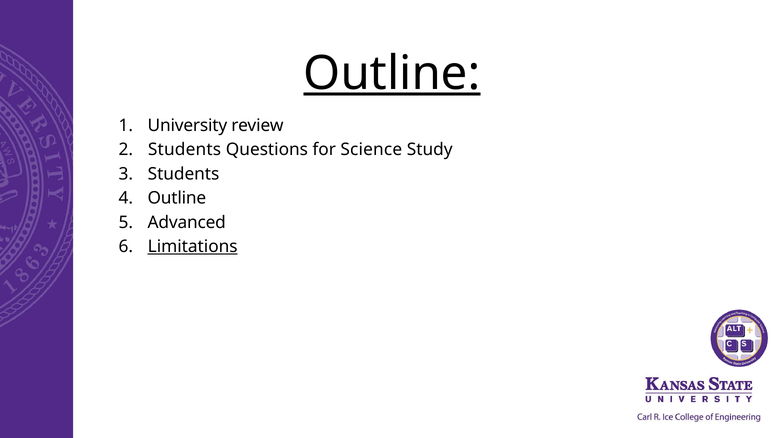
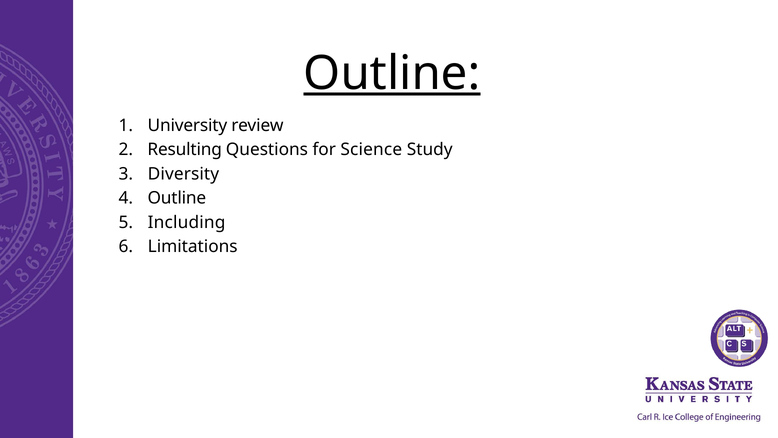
Students at (185, 150): Students -> Resulting
Students at (184, 174): Students -> Diversity
Advanced: Advanced -> Including
Limitations underline: present -> none
